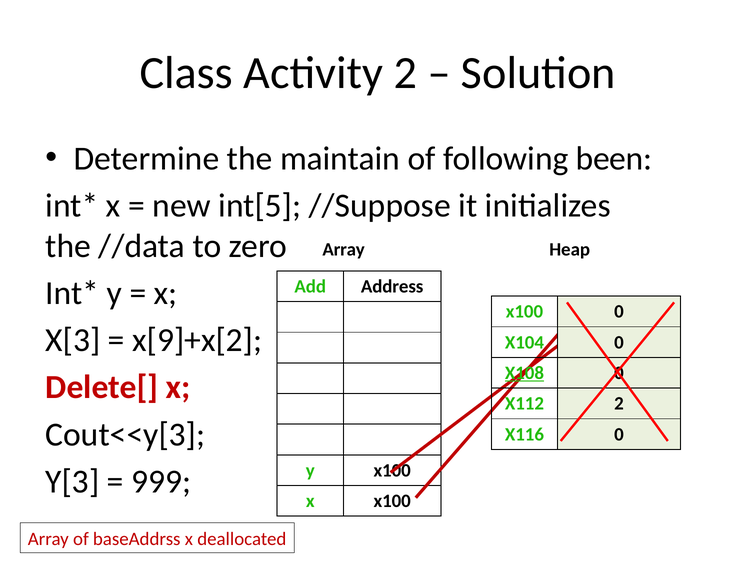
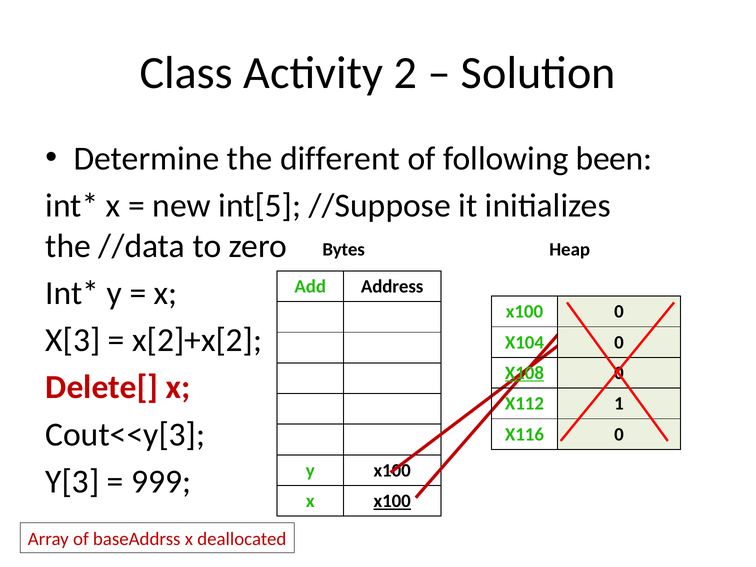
maintain: maintain -> different
Array at (344, 249): Array -> Bytes
x[9]+x[2: x[9]+x[2 -> x[2]+x[2
X112 2: 2 -> 1
x100 at (392, 501) underline: none -> present
